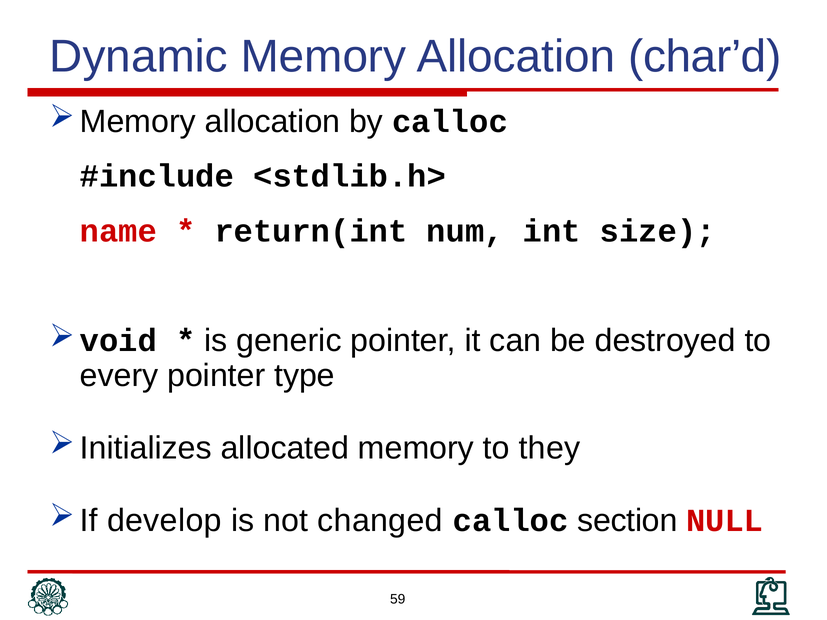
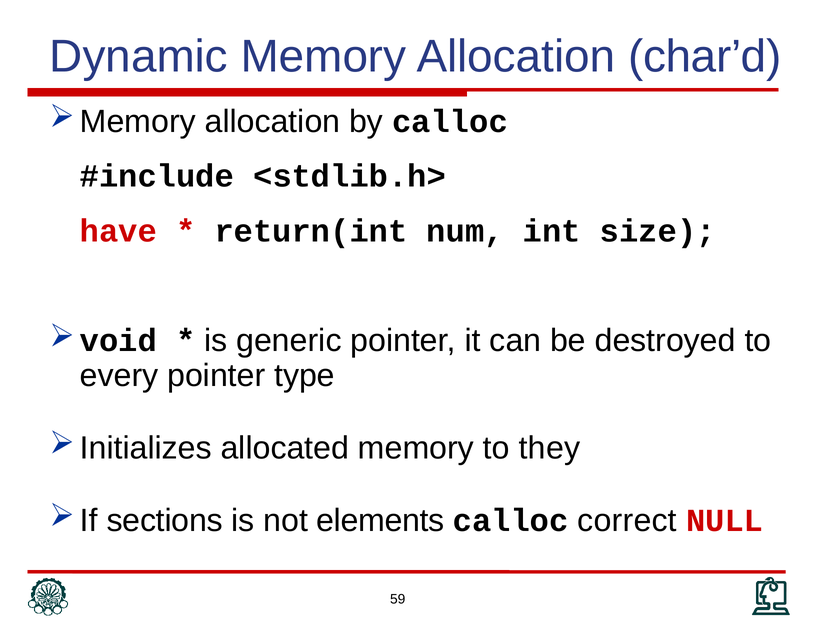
name: name -> have
develop: develop -> sections
changed: changed -> elements
section: section -> correct
